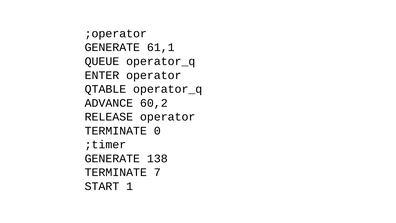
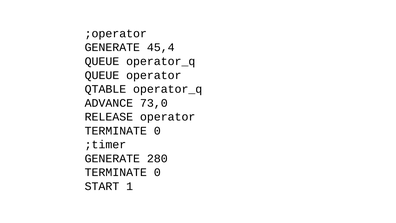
61,1: 61,1 -> 45,4
ENTER at (102, 75): ENTER -> QUEUE
60,2: 60,2 -> 73,0
138: 138 -> 280
7 at (157, 172): 7 -> 0
